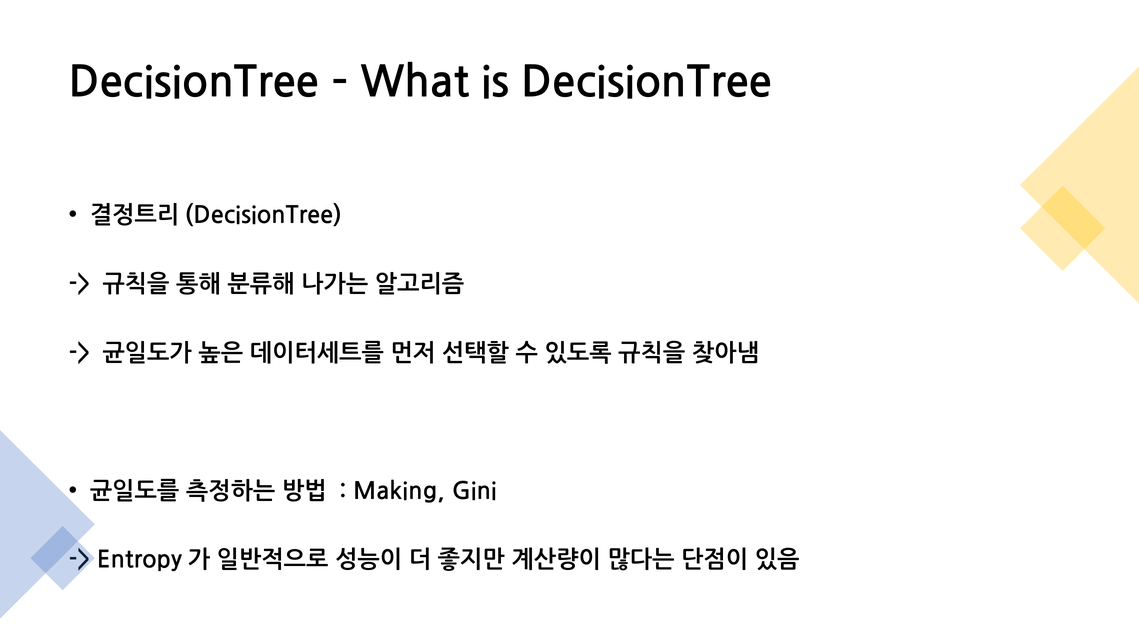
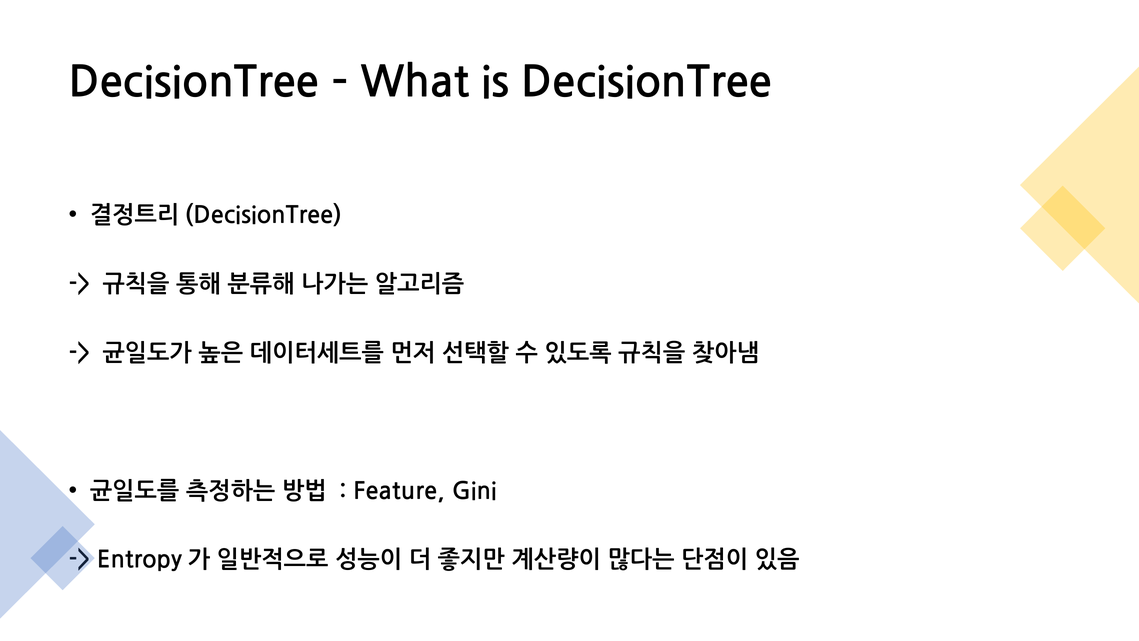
Making: Making -> Feature
